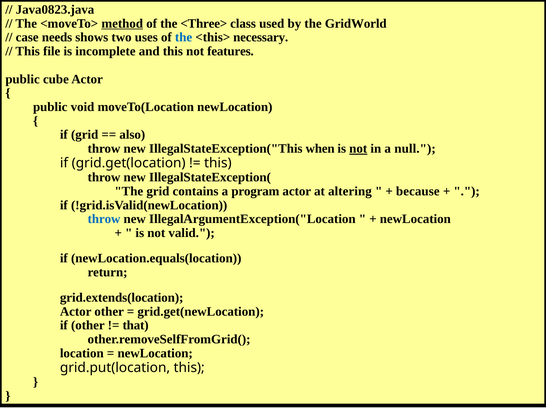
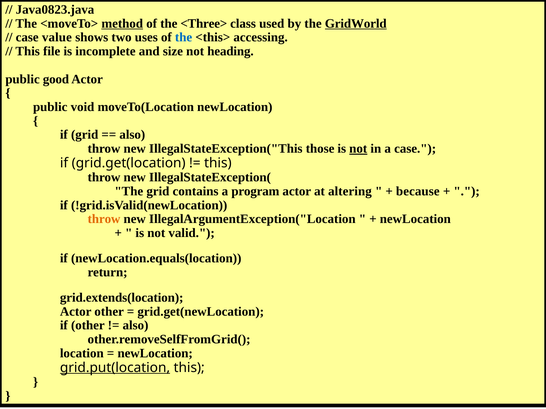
GridWorld underline: none -> present
needs: needs -> value
necessary: necessary -> accessing
and this: this -> size
features: features -> heading
cube: cube -> good
when: when -> those
a null: null -> case
throw at (104, 219) colour: blue -> orange
that at (136, 326): that -> also
grid.put(location underline: none -> present
